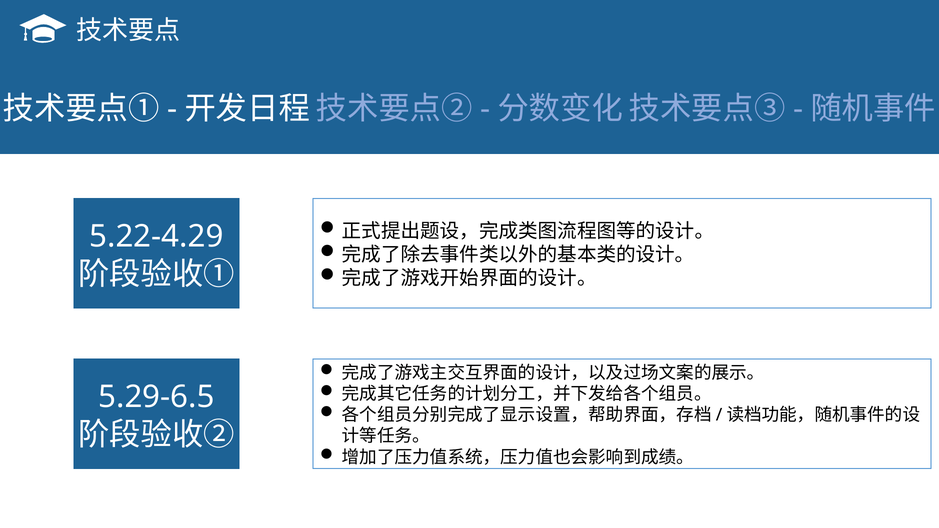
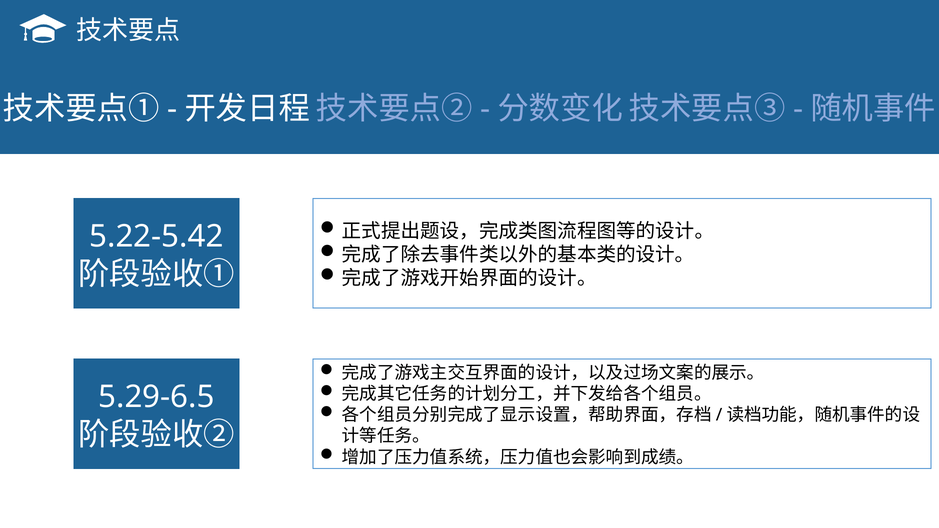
5.22-4.29: 5.22-4.29 -> 5.22-5.42
